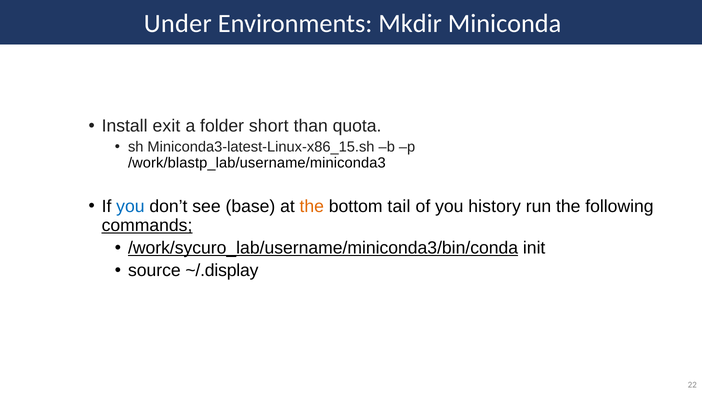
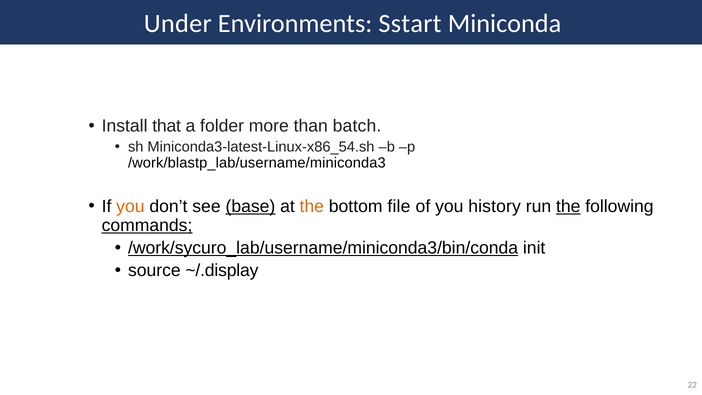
Mkdir: Mkdir -> Sstart
exit: exit -> that
short: short -> more
quota: quota -> batch
Miniconda3-latest-Linux-x86_15.sh: Miniconda3-latest-Linux-x86_15.sh -> Miniconda3-latest-Linux-x86_54.sh
you at (130, 206) colour: blue -> orange
base underline: none -> present
tail: tail -> file
the at (568, 206) underline: none -> present
